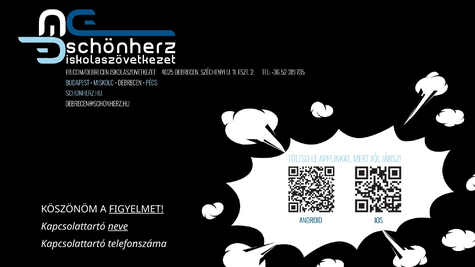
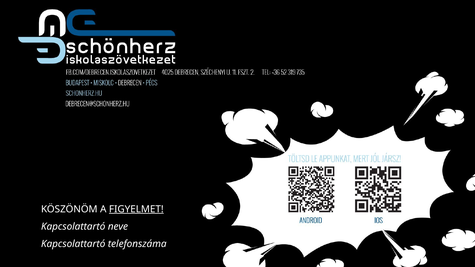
neve underline: present -> none
